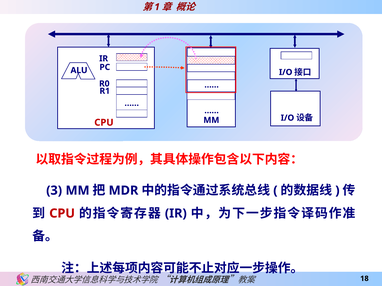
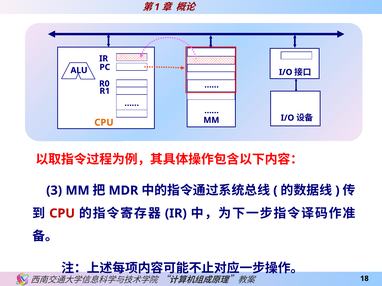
CPU at (104, 123) colour: red -> orange
